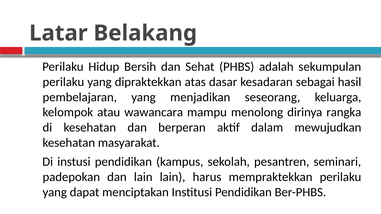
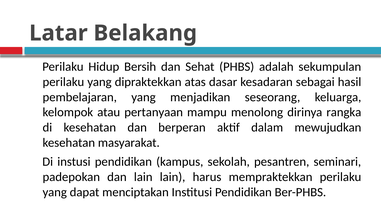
wawancara: wawancara -> pertanyaan
